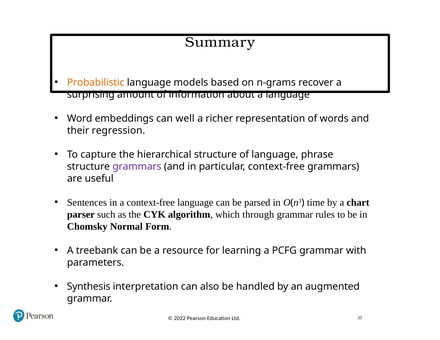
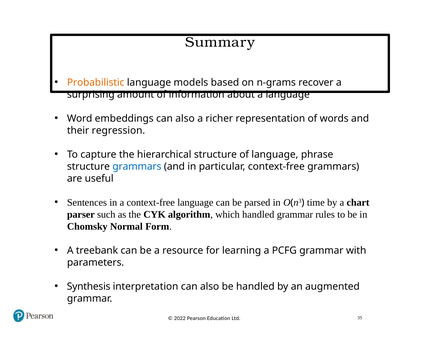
embeddings can well: well -> also
grammars at (137, 166) colour: purple -> blue
which through: through -> handled
